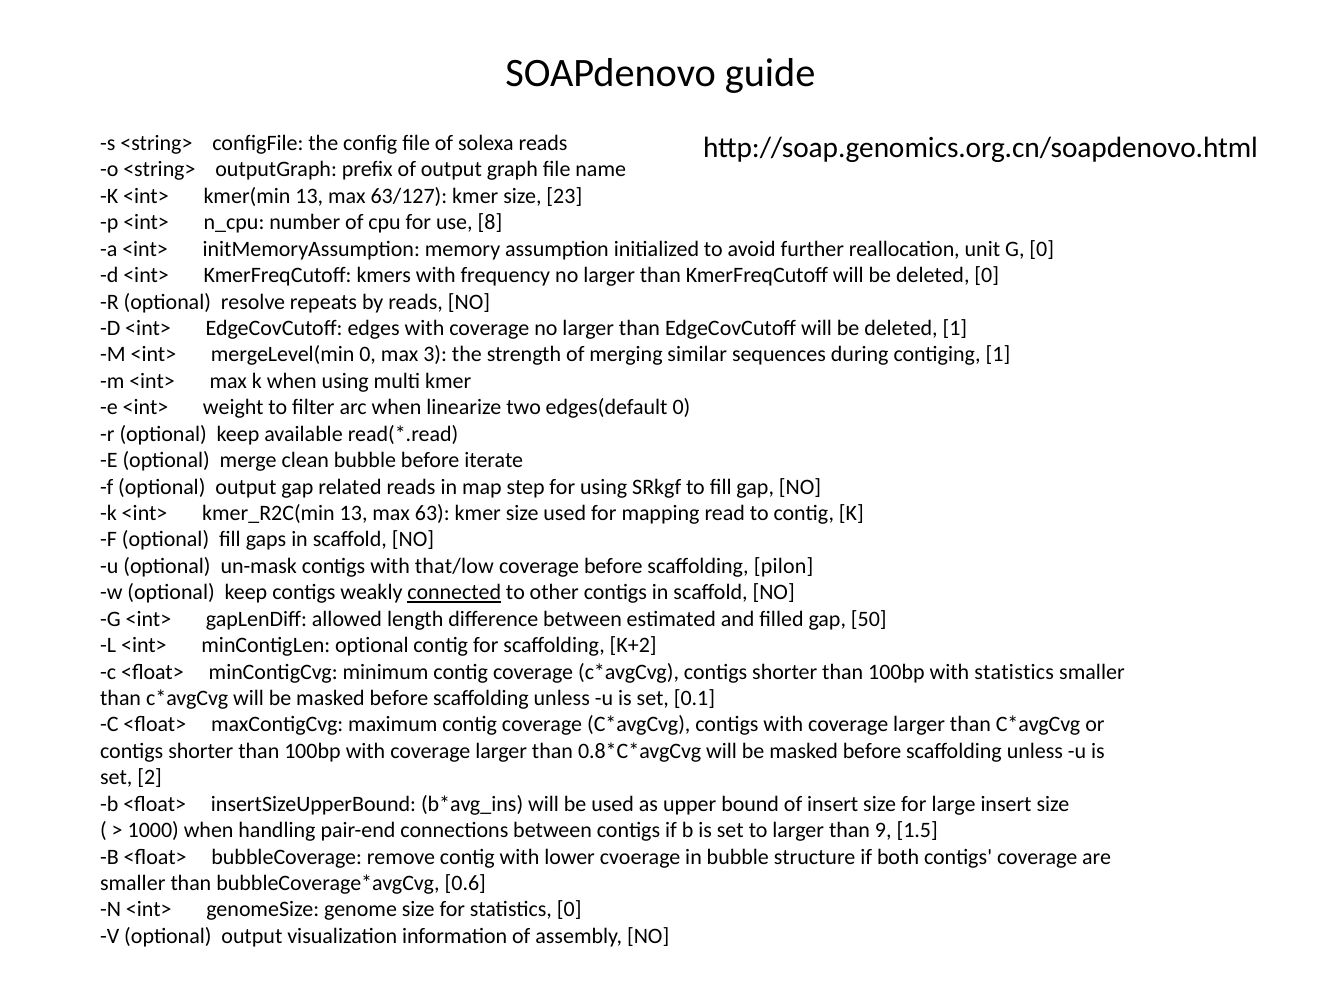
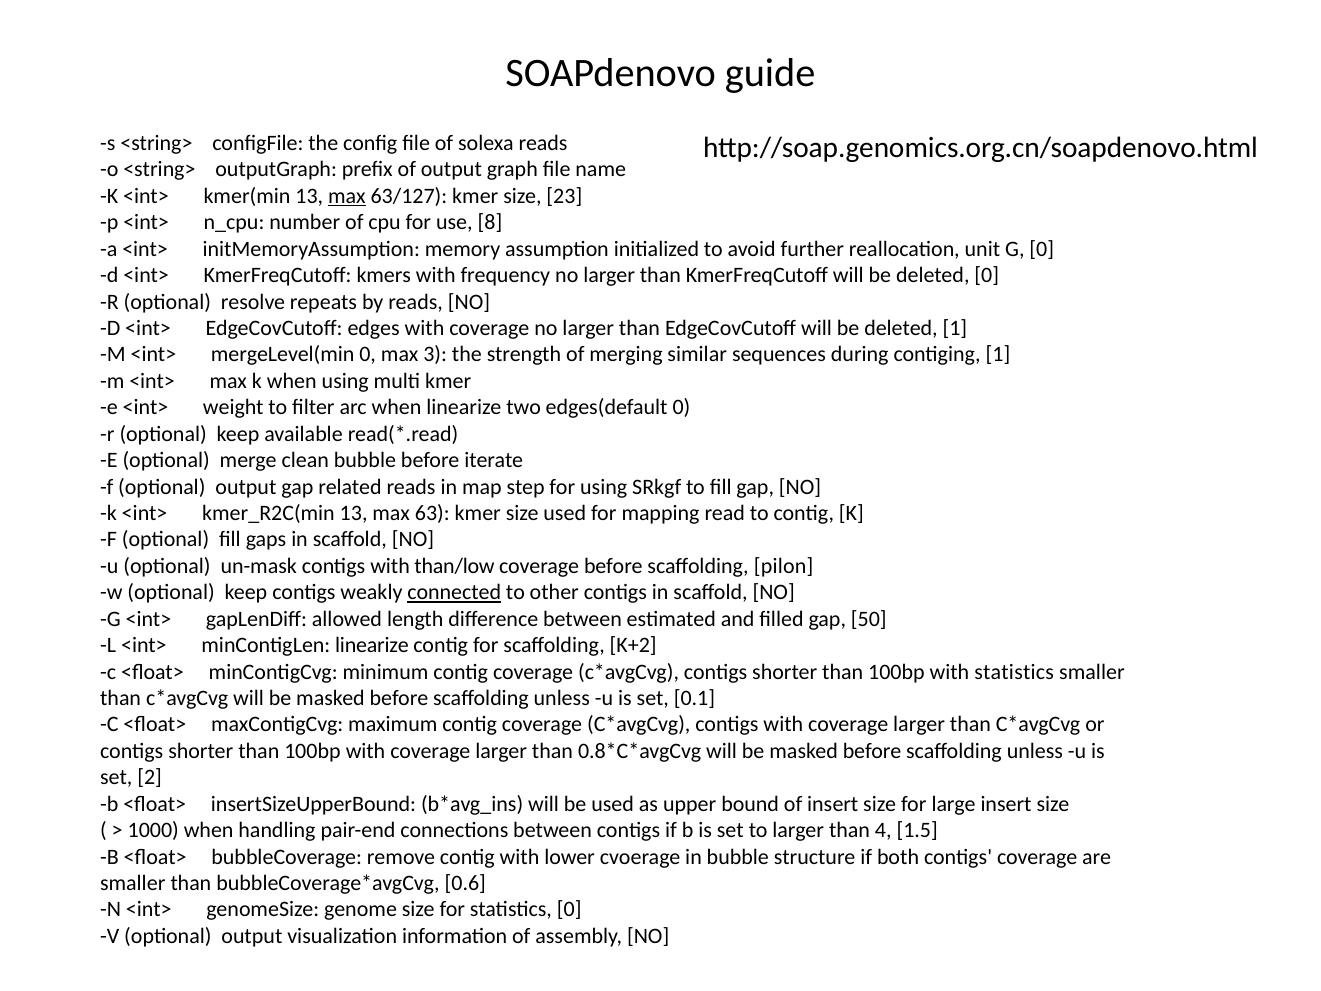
max at (347, 196) underline: none -> present
that/low: that/low -> than/low
minContigLen optional: optional -> linearize
9: 9 -> 4
